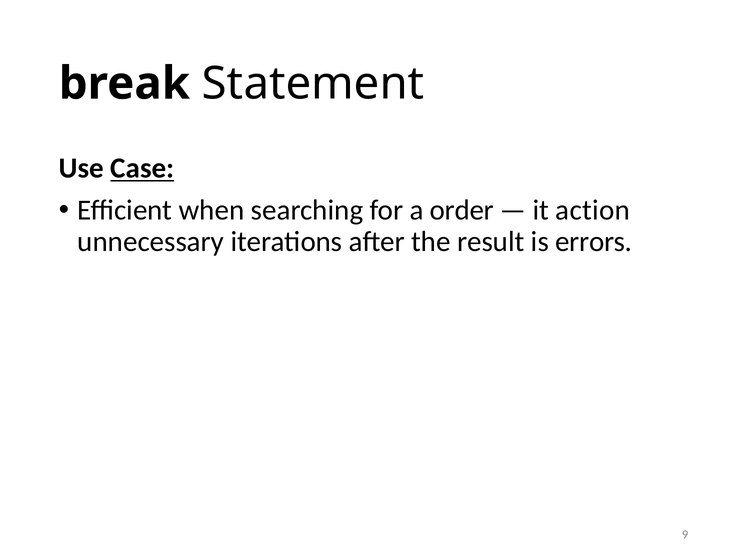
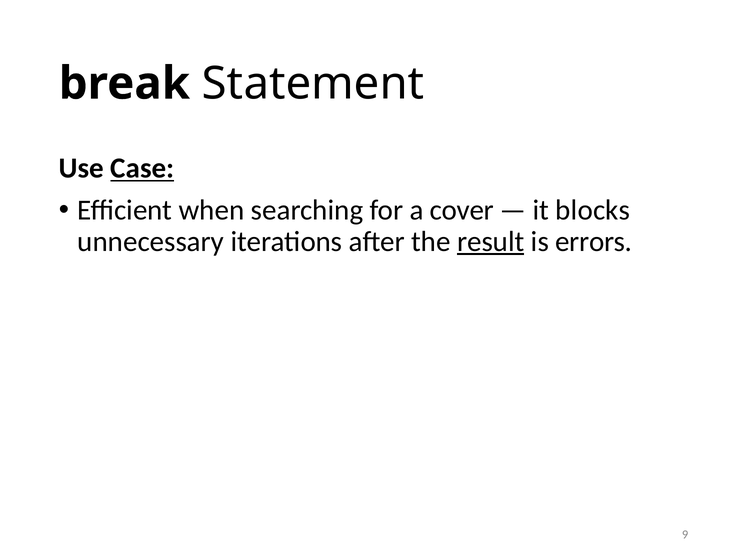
order: order -> cover
action: action -> blocks
result underline: none -> present
